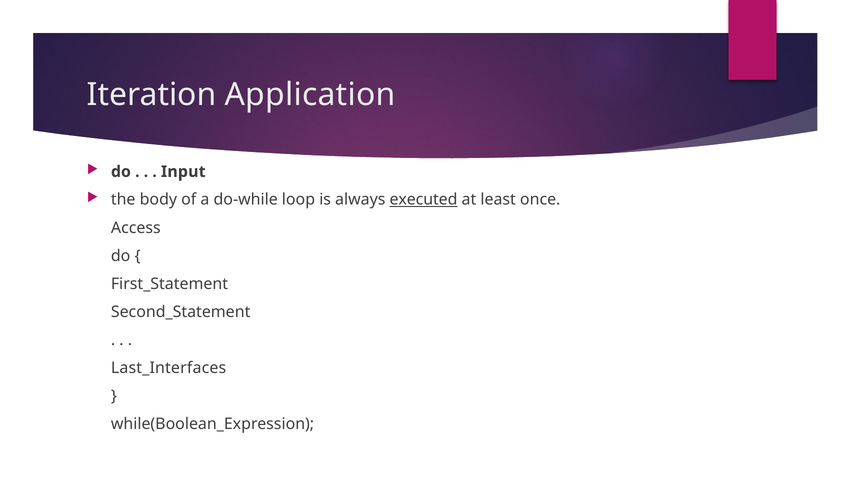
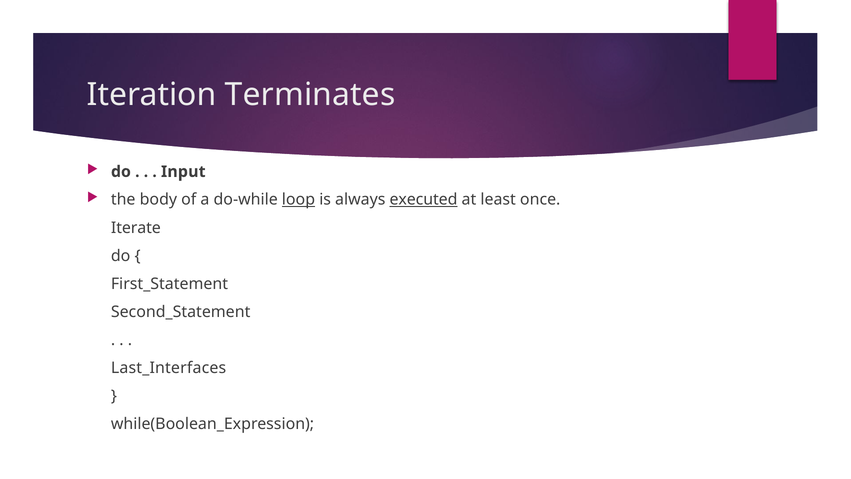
Application: Application -> Terminates
loop underline: none -> present
Access: Access -> Iterate
